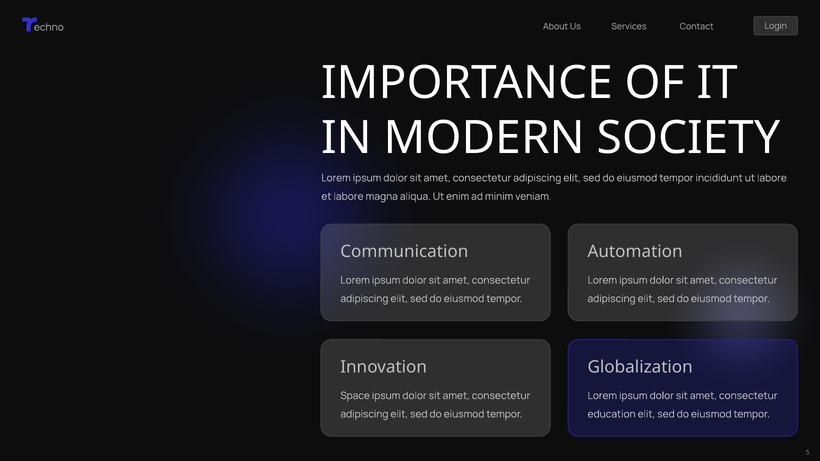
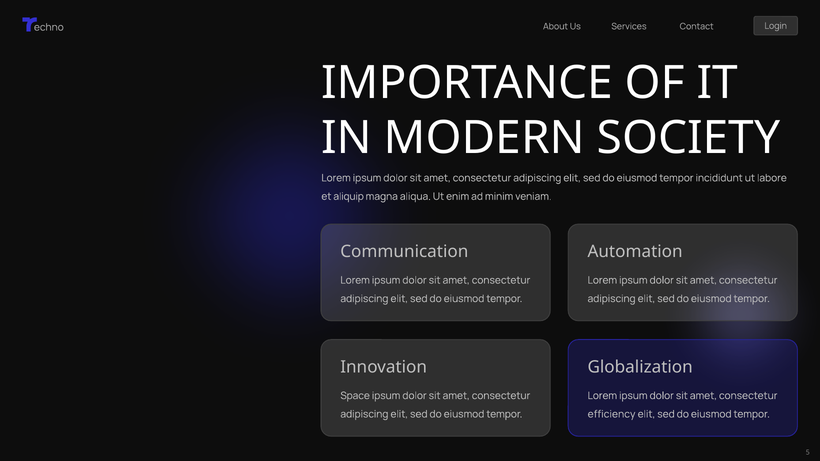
et labore: labore -> aliquip
education: education -> efficiency
